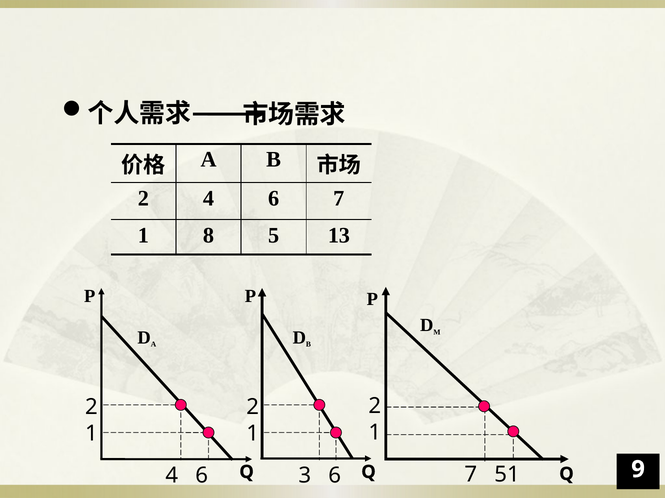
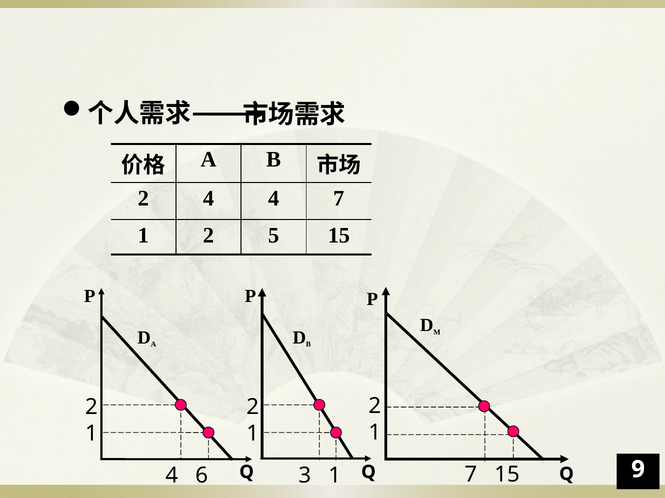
2 4 6: 6 -> 4
8 at (208, 236): 8 -> 2
5 13: 13 -> 15
7 51: 51 -> 15
3 6: 6 -> 1
